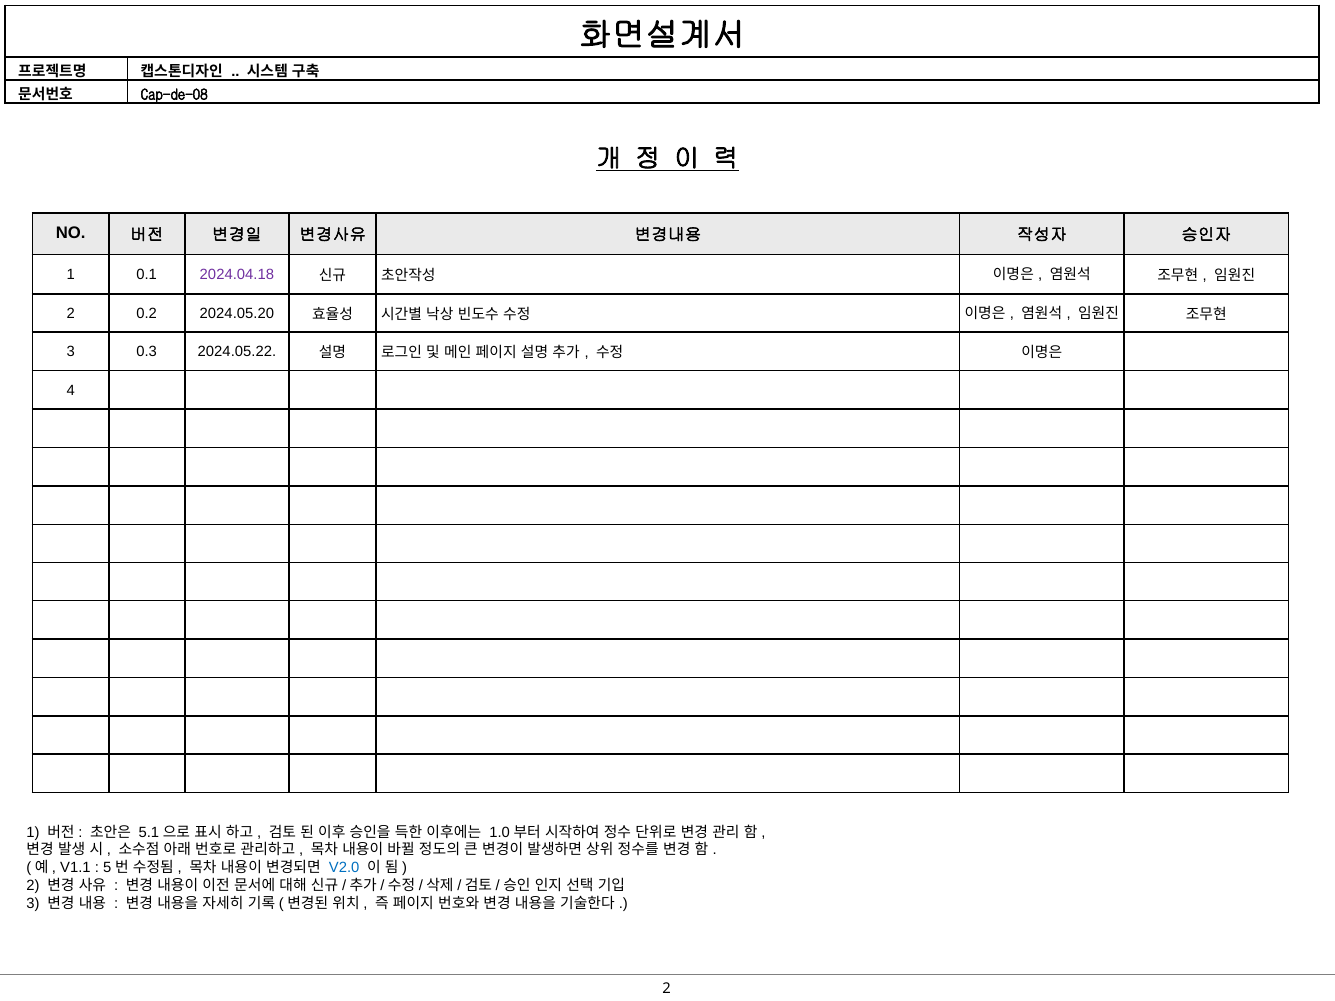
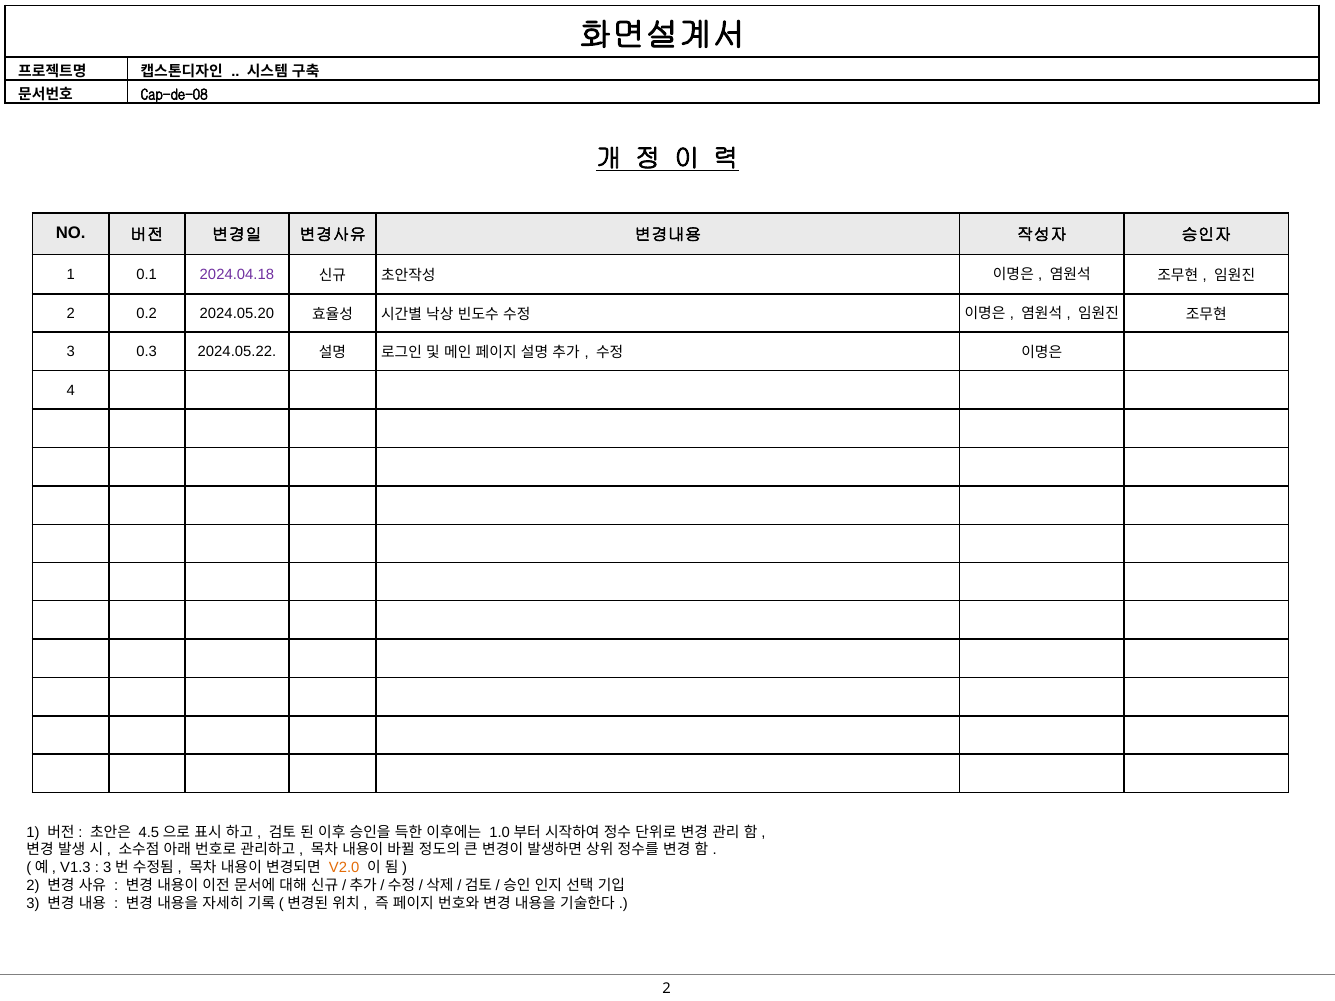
5.1: 5.1 -> 4.5
V1.1: V1.1 -> V1.3
5 at (107, 868): 5 -> 3
V2.0 colour: blue -> orange
